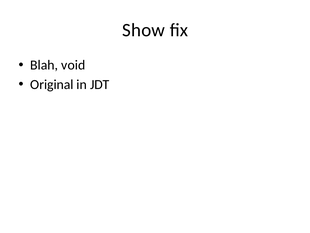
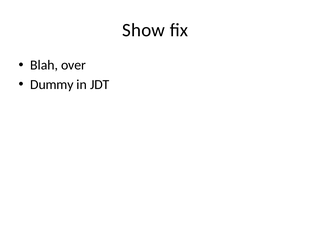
void: void -> over
Original: Original -> Dummy
